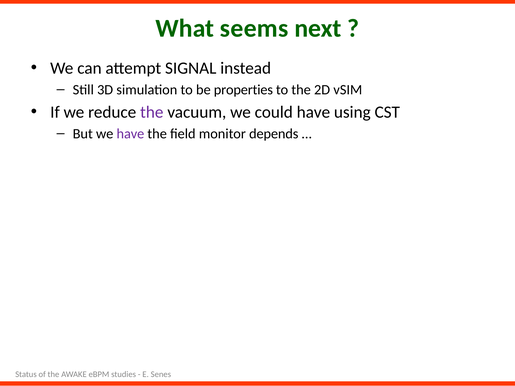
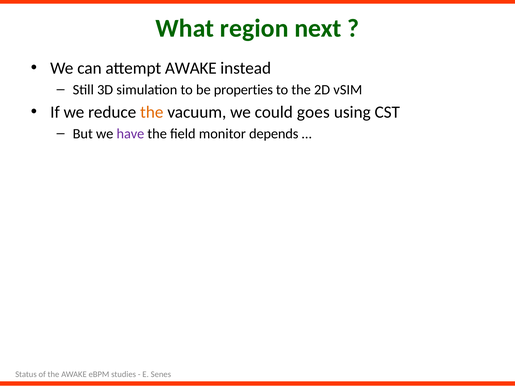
seems: seems -> region
attempt SIGNAL: SIGNAL -> AWAKE
the at (152, 112) colour: purple -> orange
could have: have -> goes
